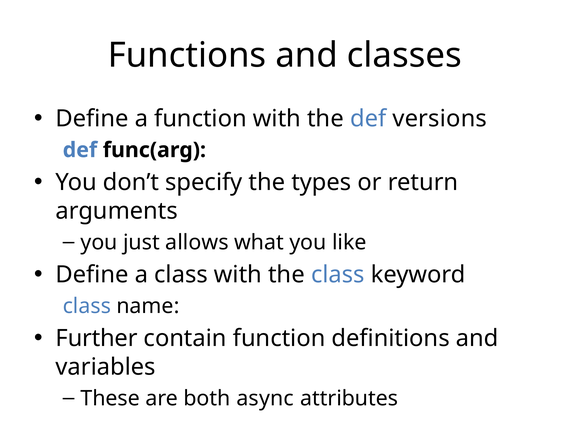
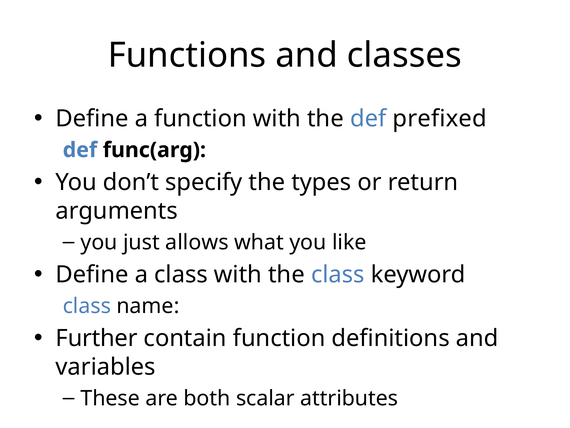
versions: versions -> prefixed
async: async -> scalar
